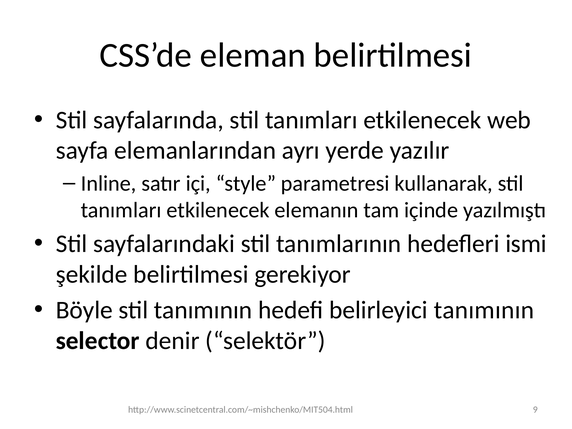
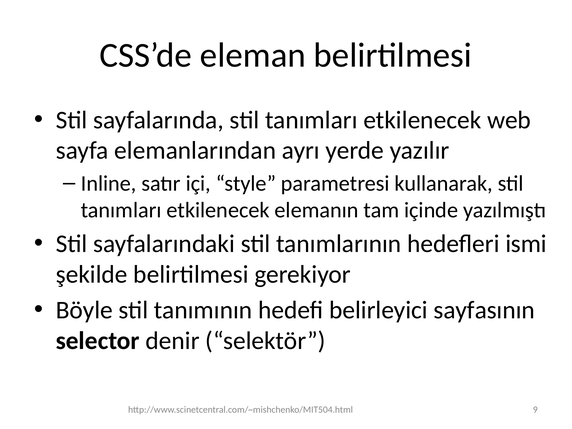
belirleyici tanımının: tanımının -> sayfasının
